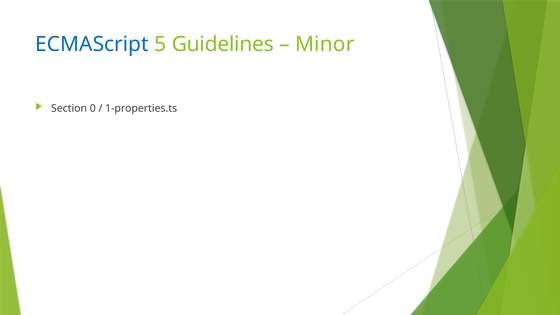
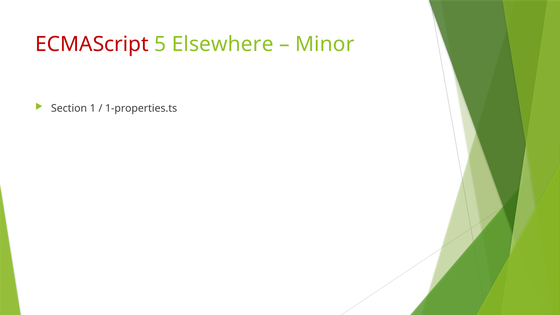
ECMAScript colour: blue -> red
Guidelines: Guidelines -> Elsewhere
0: 0 -> 1
